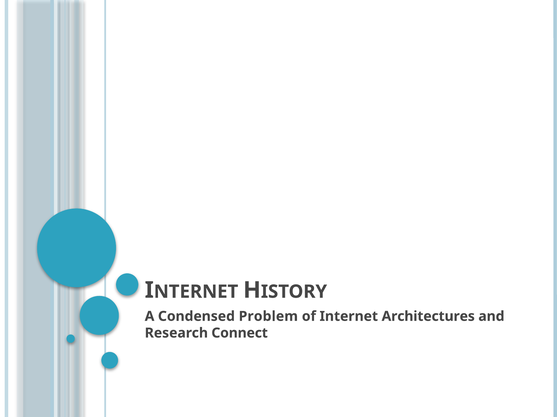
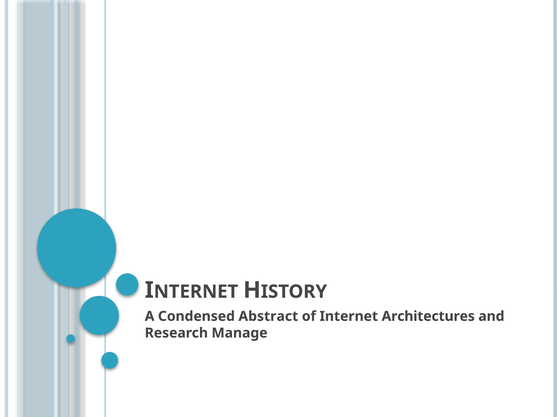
Problem: Problem -> Abstract
Connect: Connect -> Manage
